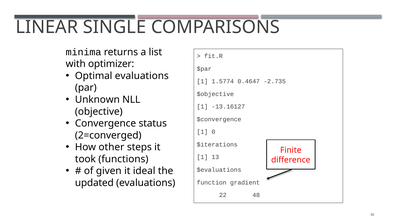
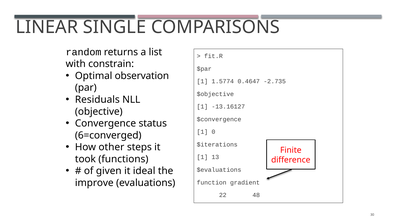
minima: minima -> random
optimizer: optimizer -> constrain
Optimal evaluations: evaluations -> observation
Unknown: Unknown -> Residuals
2=converged: 2=converged -> 6=converged
updated: updated -> improve
